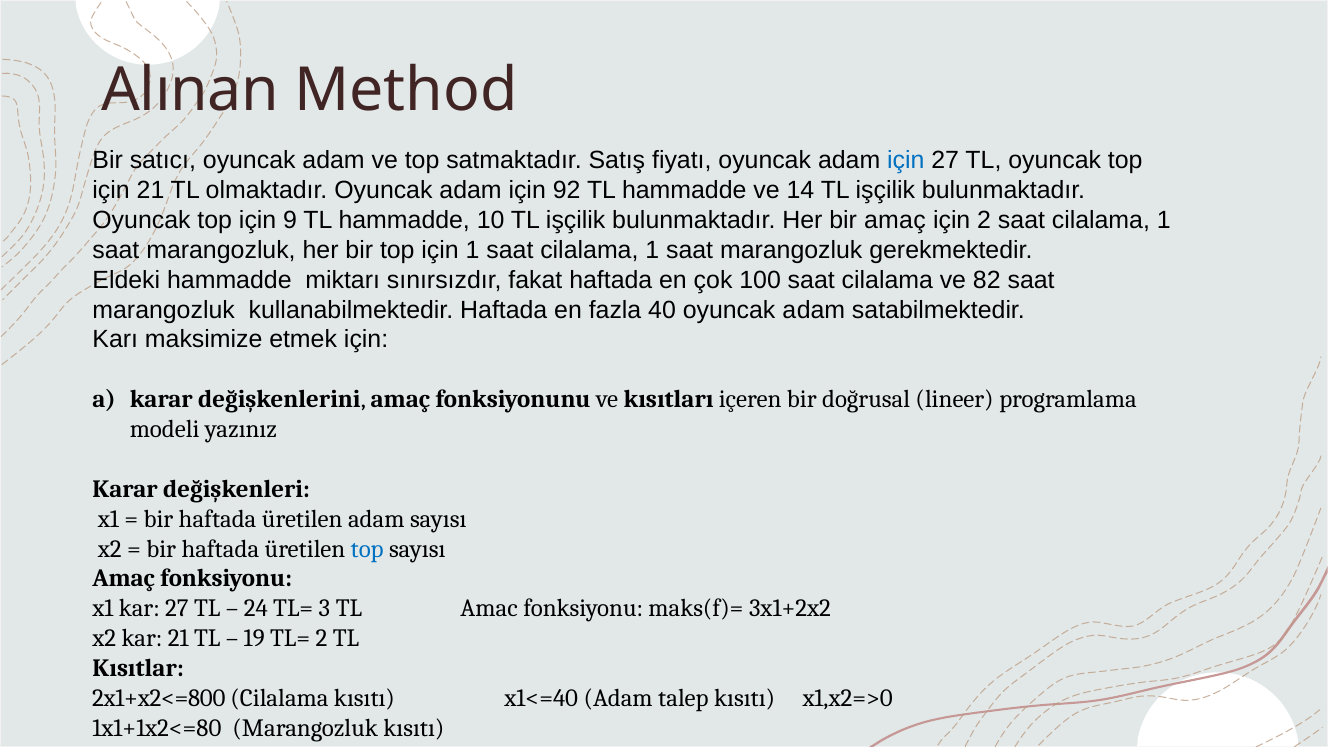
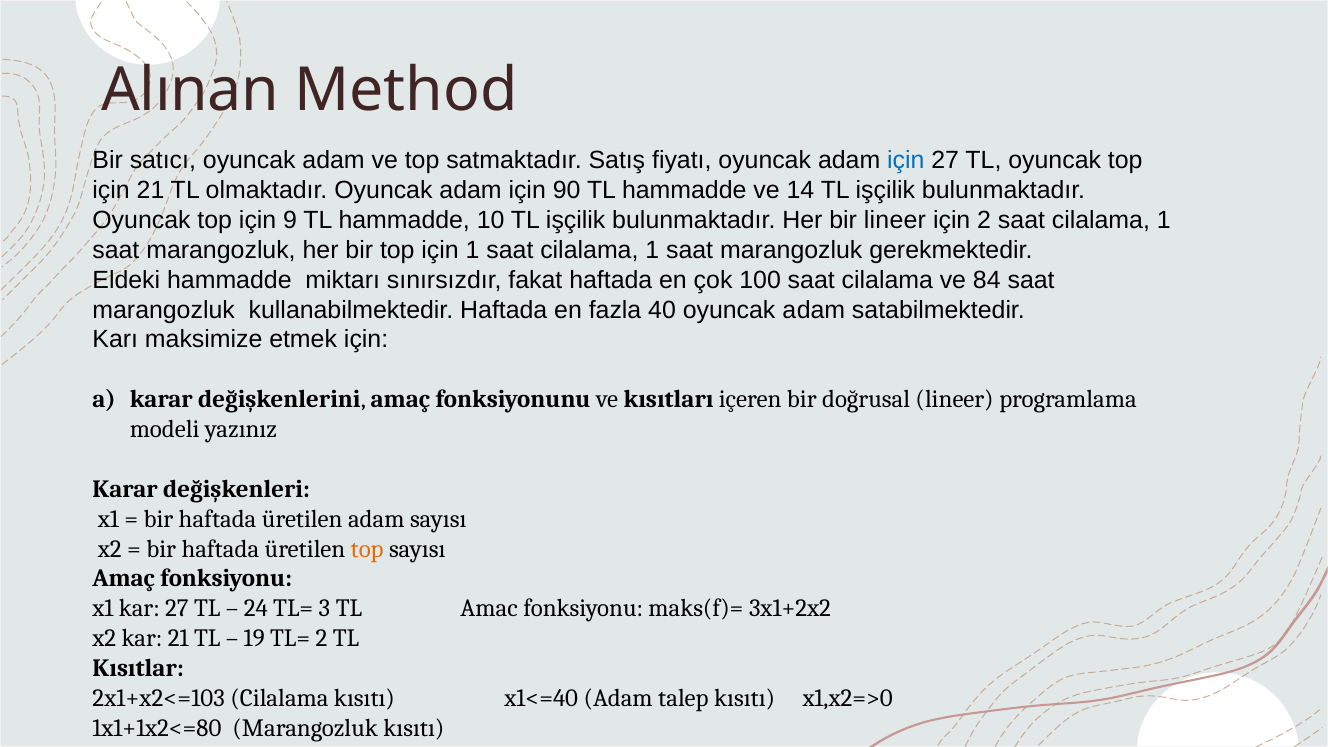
92: 92 -> 90
bir amaç: amaç -> lineer
82: 82 -> 84
top at (367, 549) colour: blue -> orange
2x1+x2<=800: 2x1+x2<=800 -> 2x1+x2<=103
